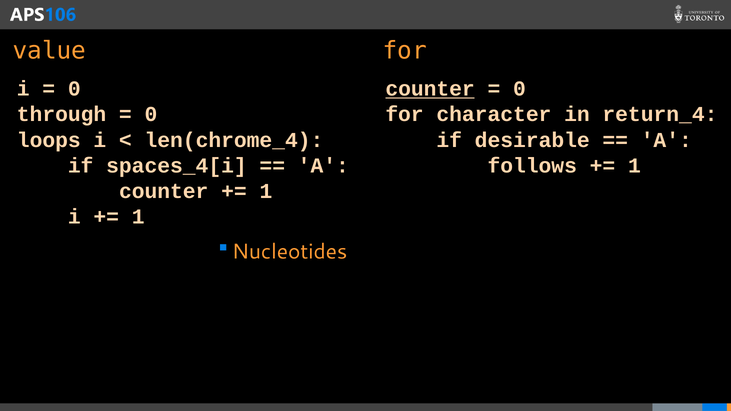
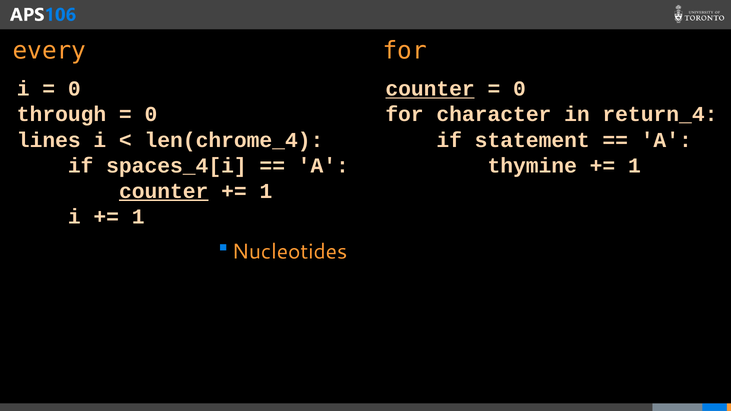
value: value -> every
loops: loops -> lines
desirable: desirable -> statement
follows: follows -> thymine
counter at (164, 191) underline: none -> present
